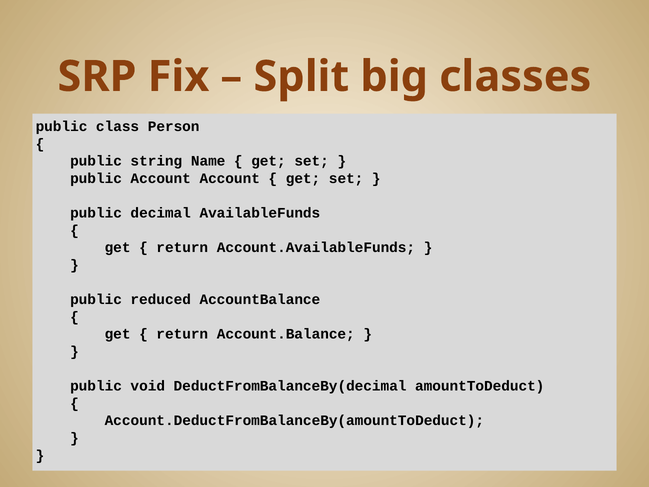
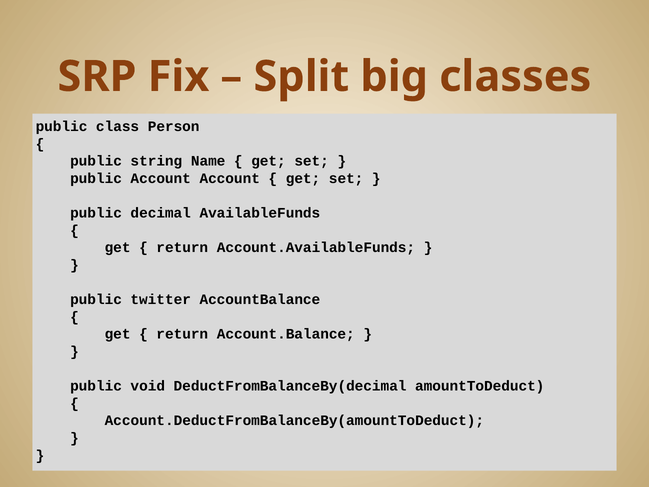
reduced: reduced -> twitter
